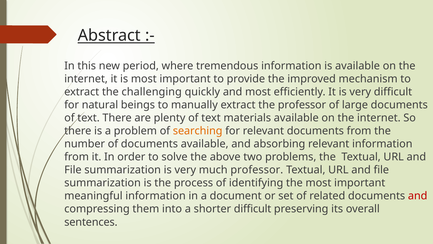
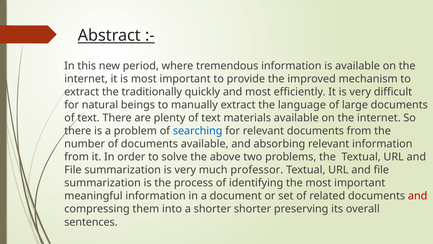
challenging: challenging -> traditionally
the professor: professor -> language
searching colour: orange -> blue
shorter difficult: difficult -> shorter
